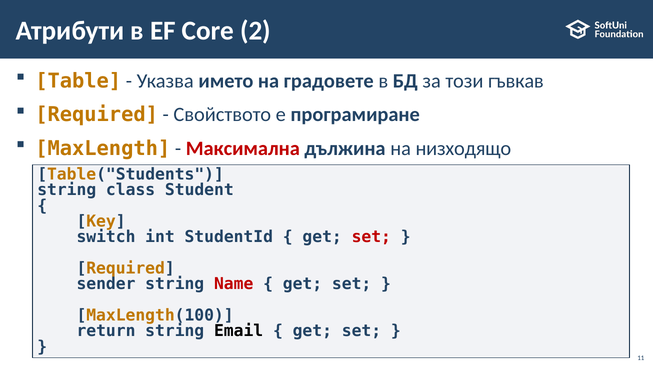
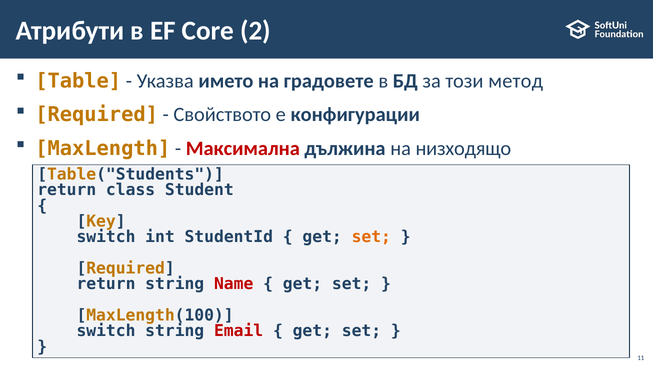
гъвкав: гъвкав -> метод
програмиране: програмиране -> конфигурации
string at (67, 190): string -> return
set at (371, 237) colour: red -> orange
sender at (106, 284): sender -> return
return at (106, 331): return -> switch
Email colour: black -> red
